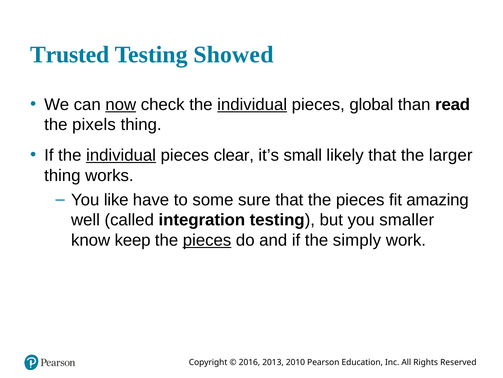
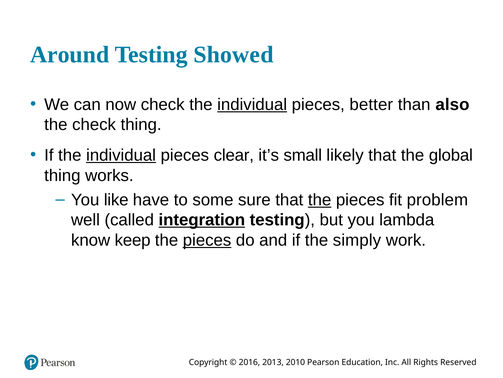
Trusted: Trusted -> Around
now underline: present -> none
global: global -> better
read: read -> also
the pixels: pixels -> check
larger: larger -> global
the at (320, 199) underline: none -> present
amazing: amazing -> problem
integration underline: none -> present
smaller: smaller -> lambda
